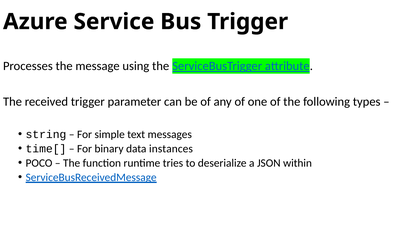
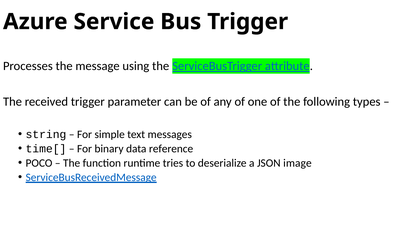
instances: instances -> reference
within: within -> image
